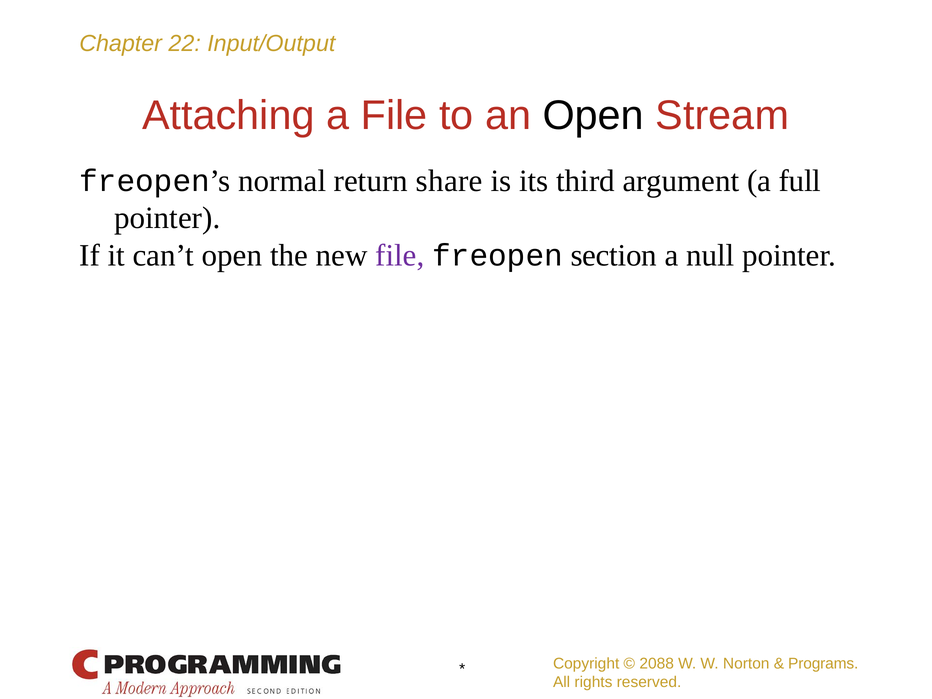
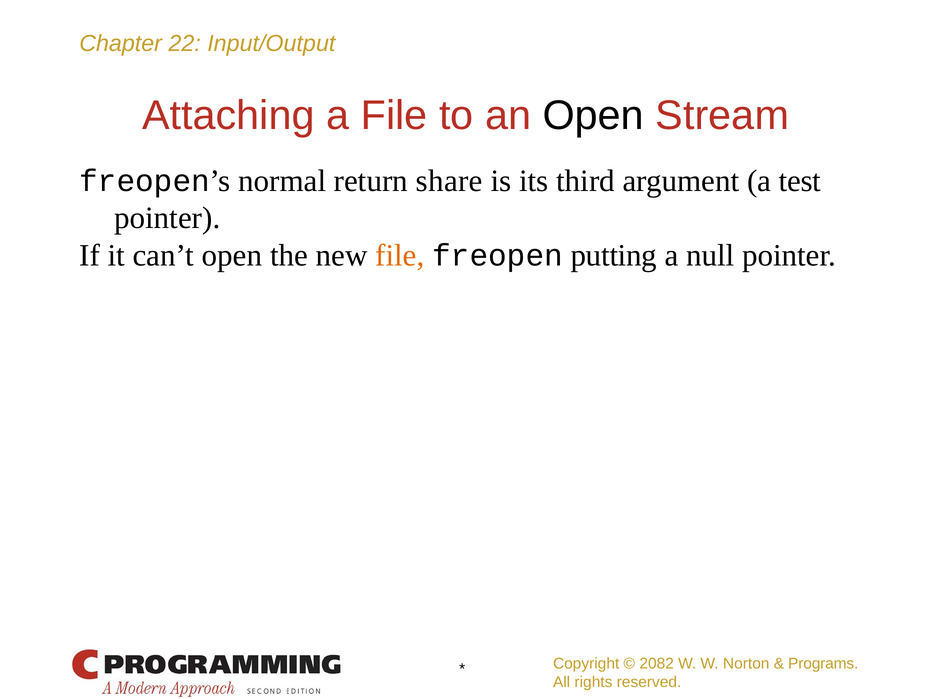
full: full -> test
file at (400, 255) colour: purple -> orange
section: section -> putting
2088: 2088 -> 2082
